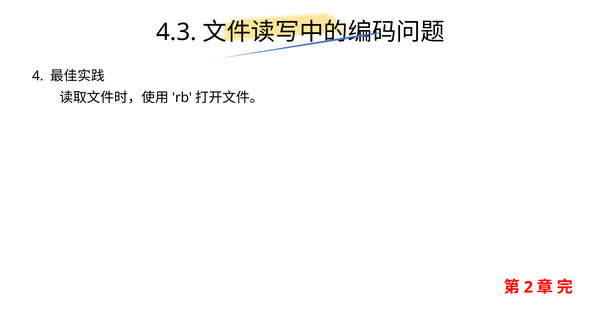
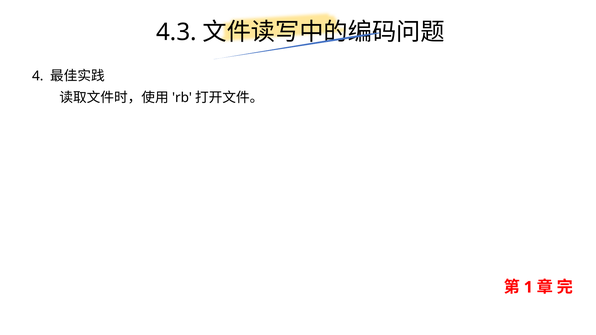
2: 2 -> 1
